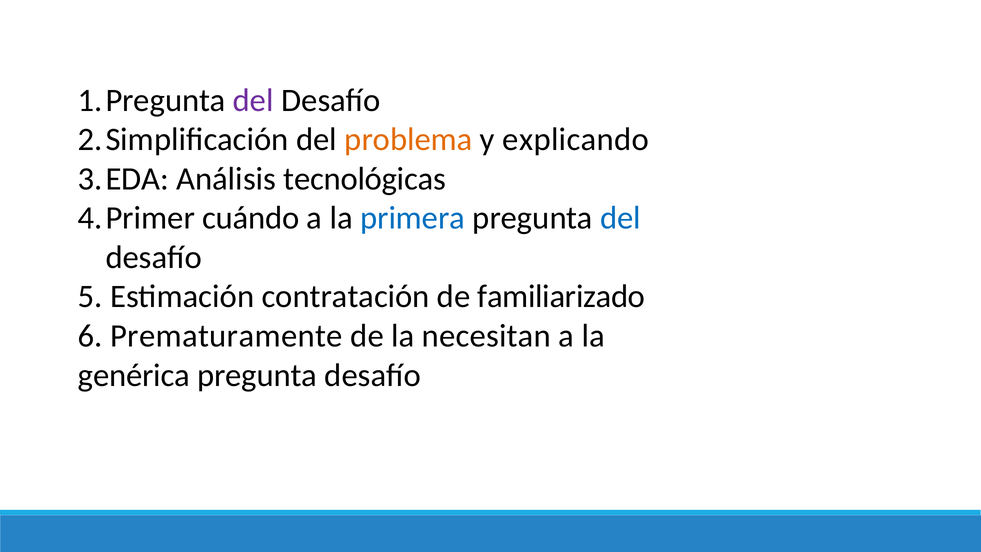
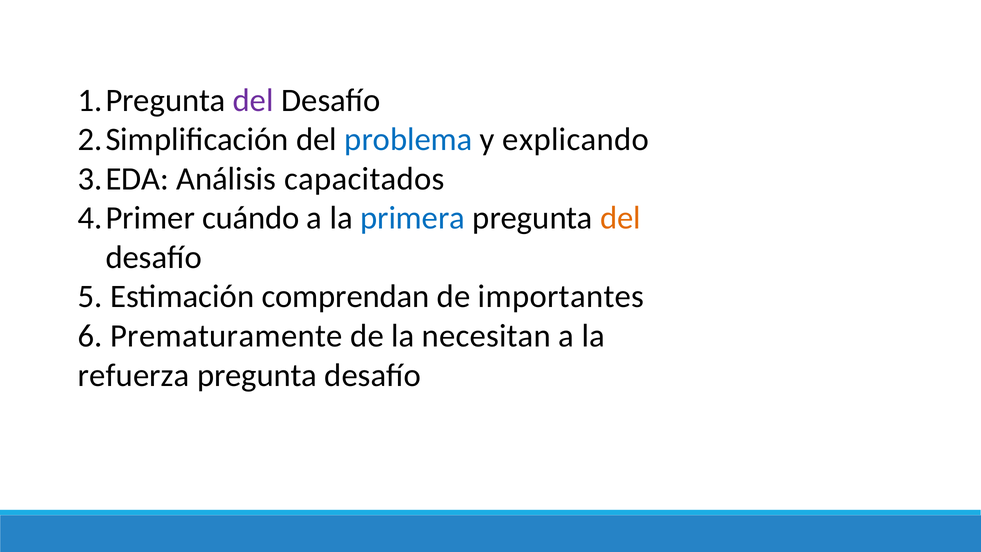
problema colour: orange -> blue
tecnológicas: tecnológicas -> capacitados
del at (621, 218) colour: blue -> orange
contratación: contratación -> comprendan
familiarizado: familiarizado -> importantes
genérica: genérica -> refuerza
